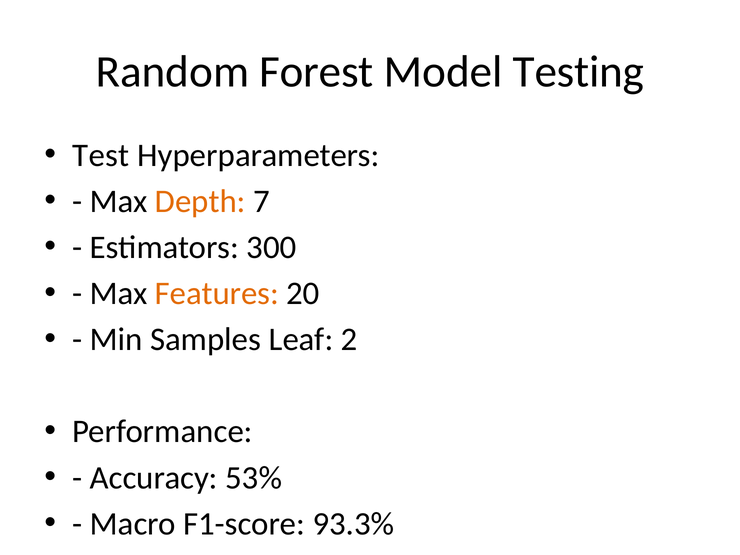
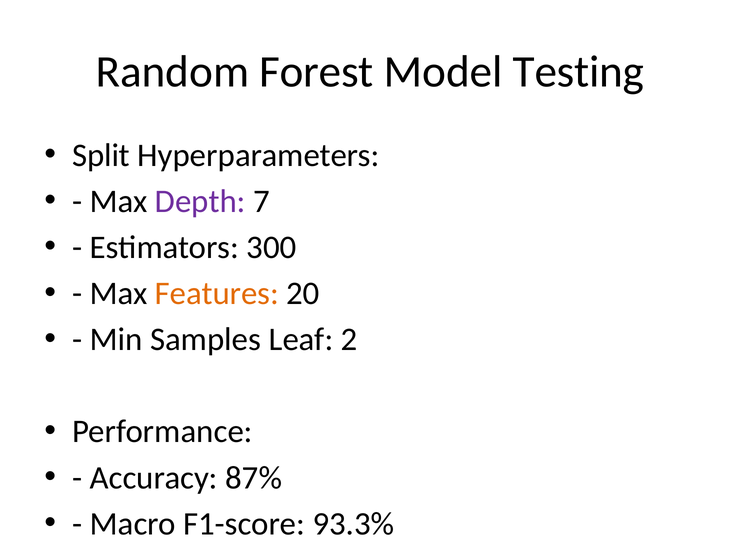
Test: Test -> Split
Depth colour: orange -> purple
53%: 53% -> 87%
